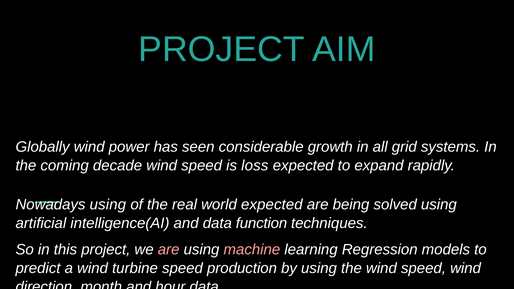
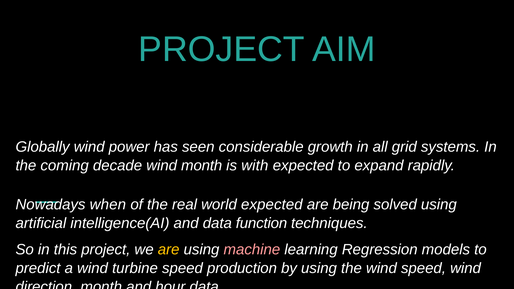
decade wind speed: speed -> month
loss: loss -> with
Nowadays using: using -> when
are at (169, 250) colour: pink -> yellow
